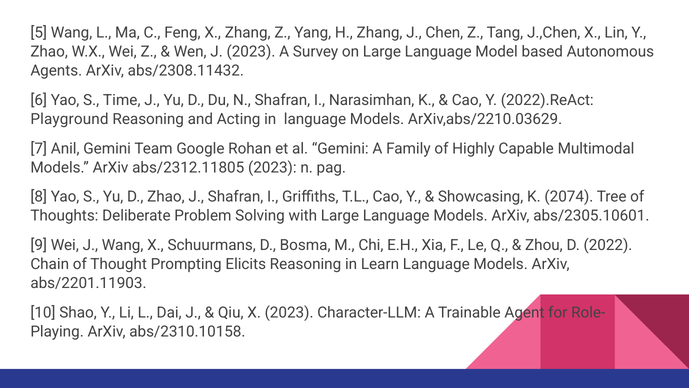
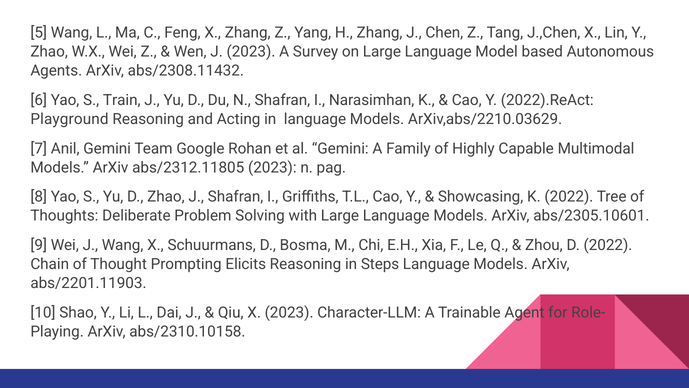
Time: Time -> Train
K 2074: 2074 -> 2022
Learn: Learn -> Steps
